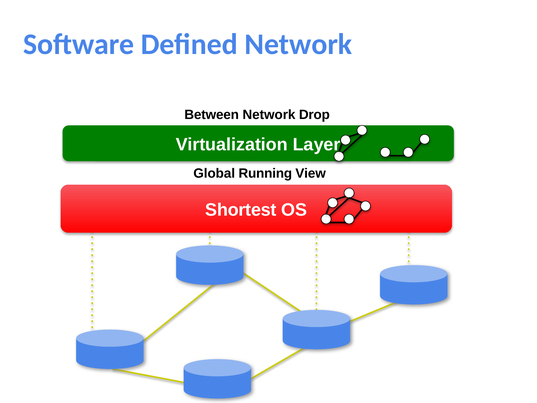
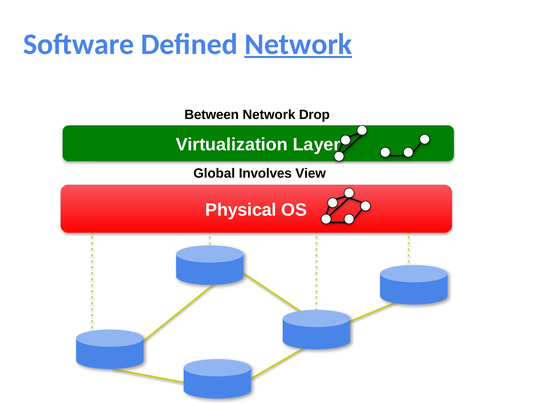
Network at (298, 44) underline: none -> present
Running: Running -> Involves
Shortest: Shortest -> Physical
